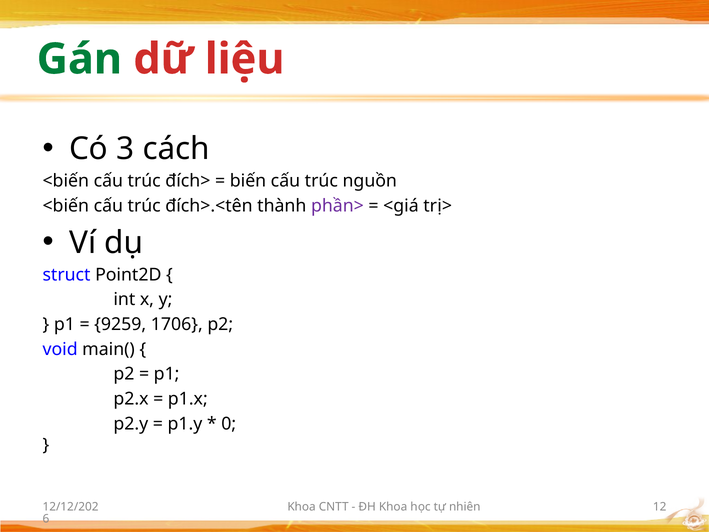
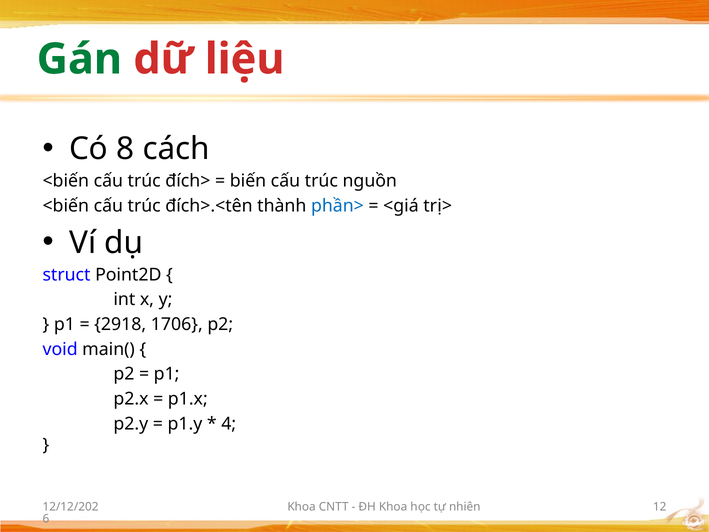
3: 3 -> 8
phần> colour: purple -> blue
9259: 9259 -> 2918
0: 0 -> 4
